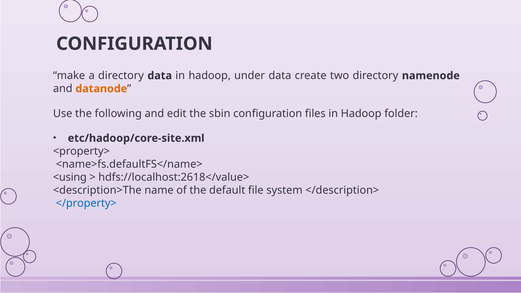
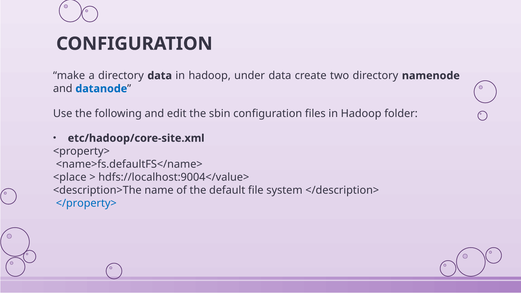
datanode colour: orange -> blue
<using: <using -> <place
hdfs://localhost:2618</value>: hdfs://localhost:2618</value> -> hdfs://localhost:9004</value>
